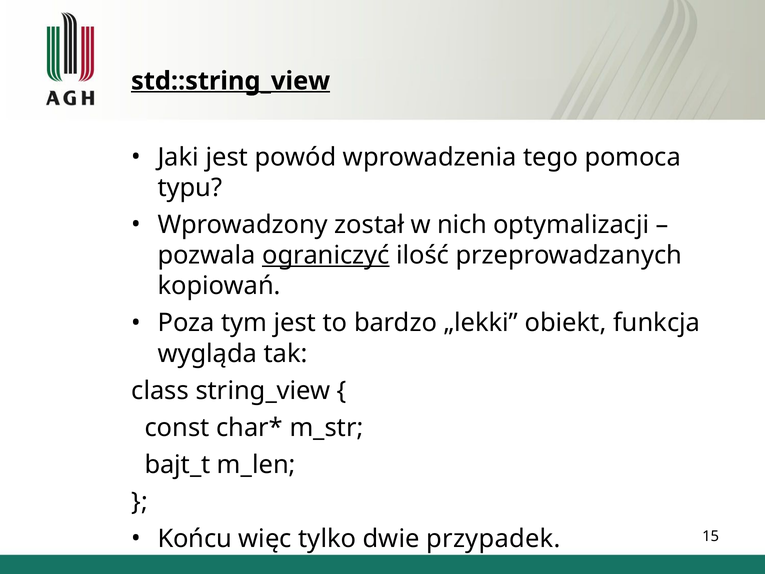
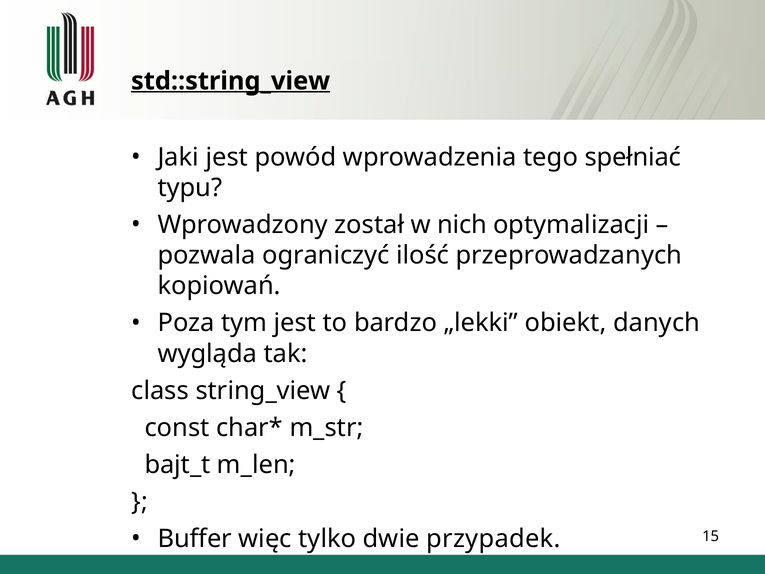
pomoca: pomoca -> spełniać
ograniczyć underline: present -> none
funkcja: funkcja -> danych
Końcu: Końcu -> Buffer
